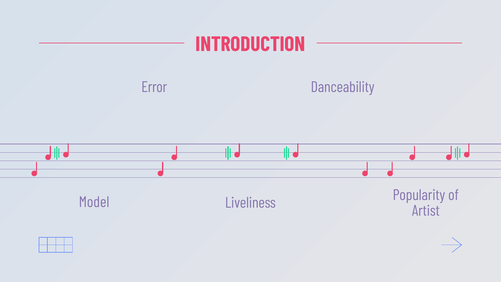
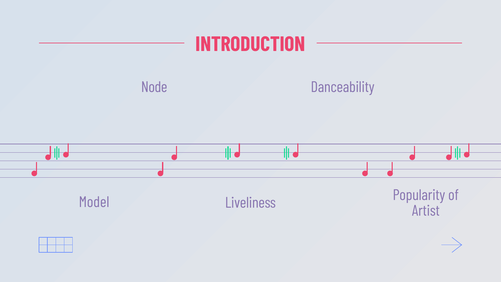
Error: Error -> Node
